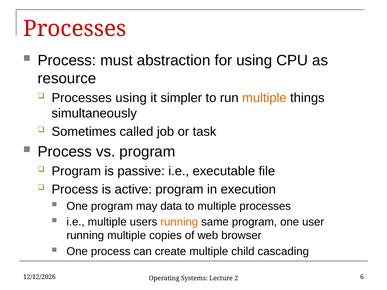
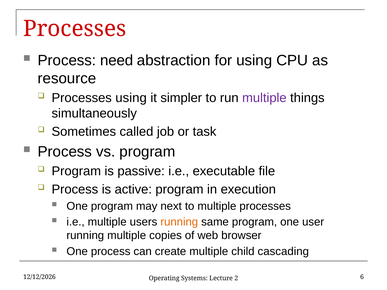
must: must -> need
multiple at (264, 98) colour: orange -> purple
data: data -> next
